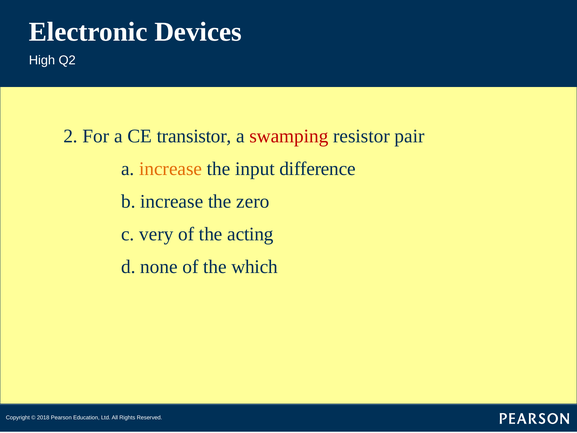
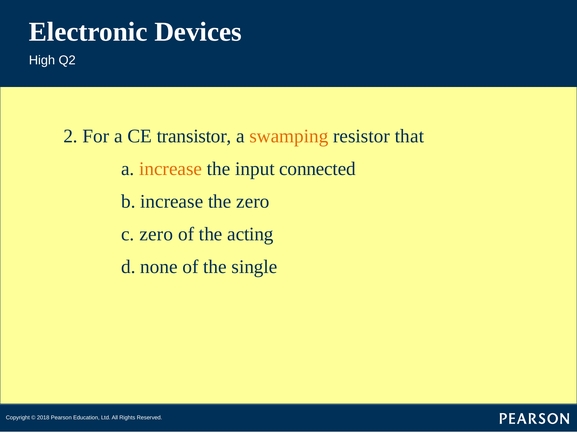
swamping colour: red -> orange
pair: pair -> that
difference: difference -> connected
c very: very -> zero
which: which -> single
